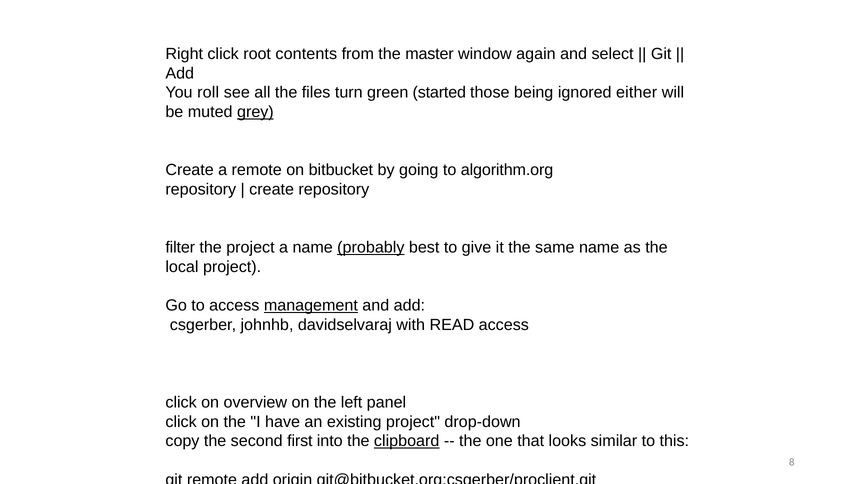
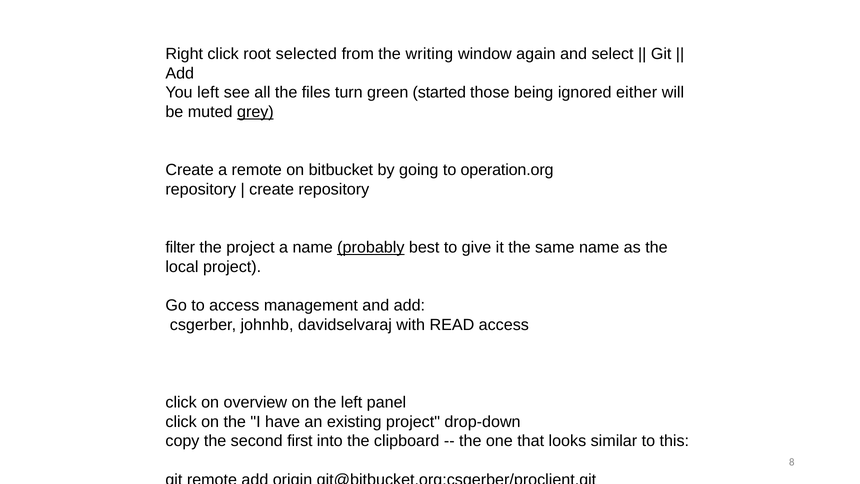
contents: contents -> selected
master: master -> writing
You roll: roll -> left
algorithm.org: algorithm.org -> operation.org
management underline: present -> none
clipboard underline: present -> none
